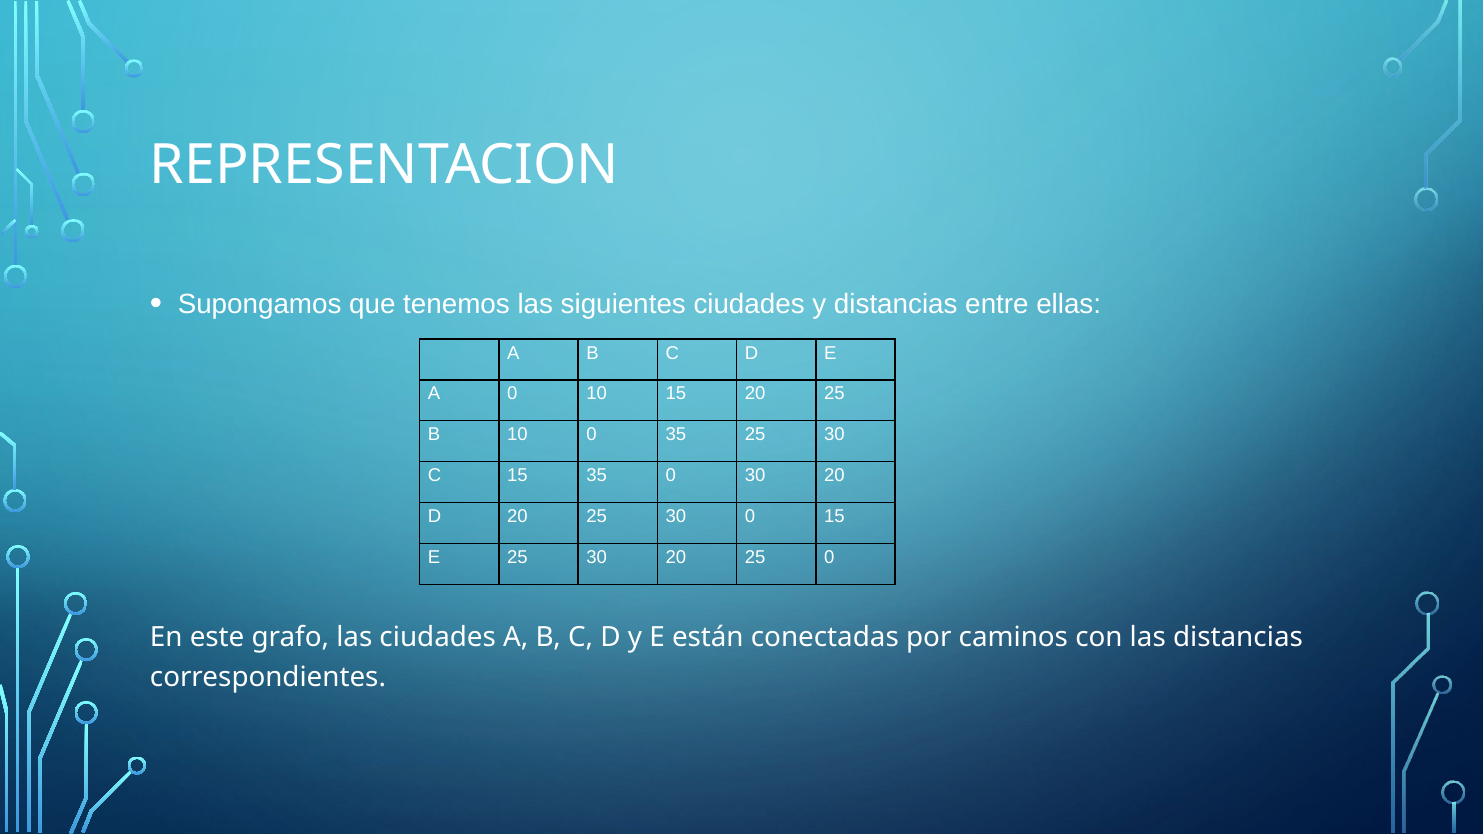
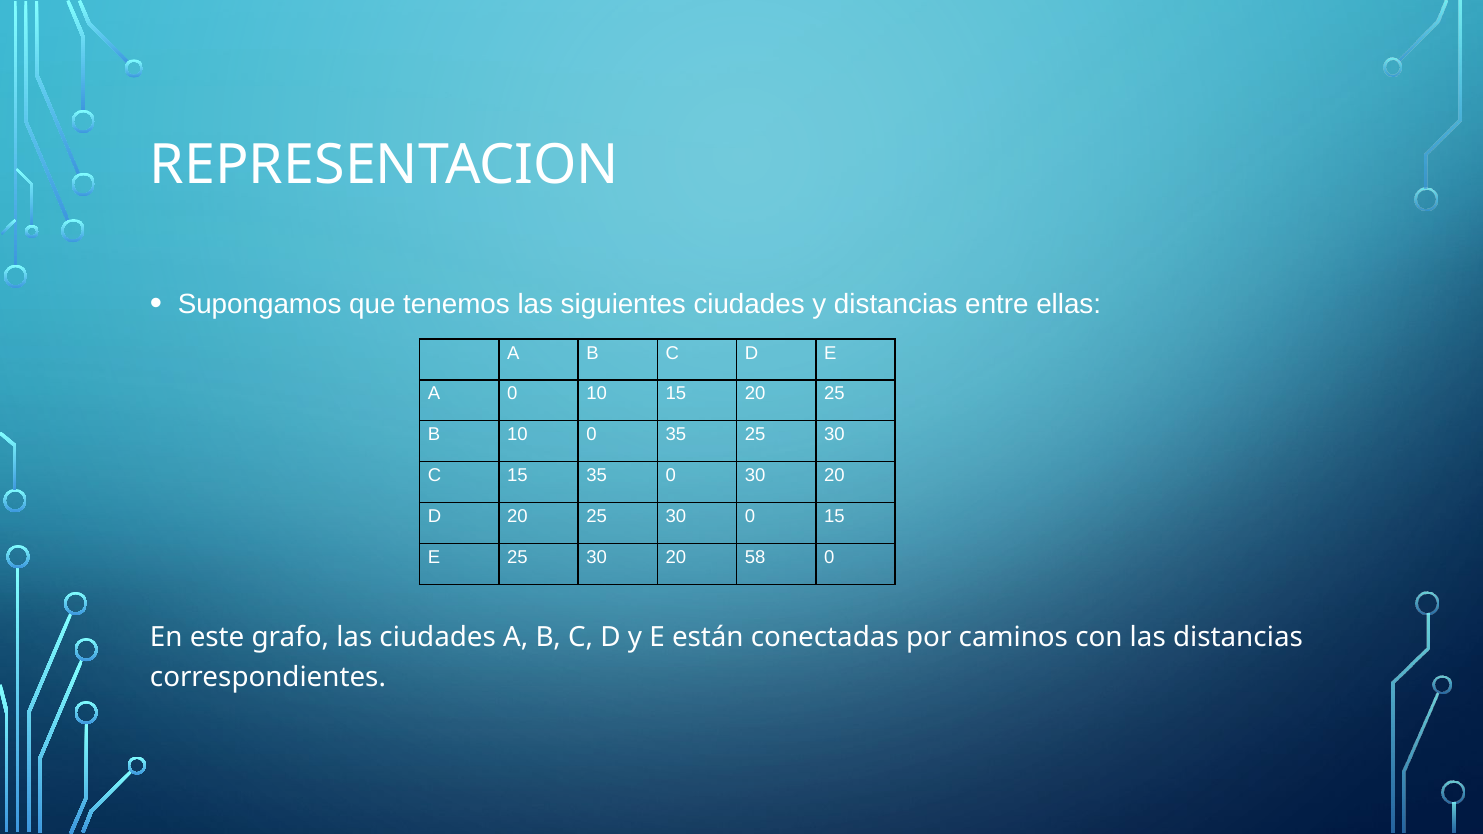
30 20 25: 25 -> 58
